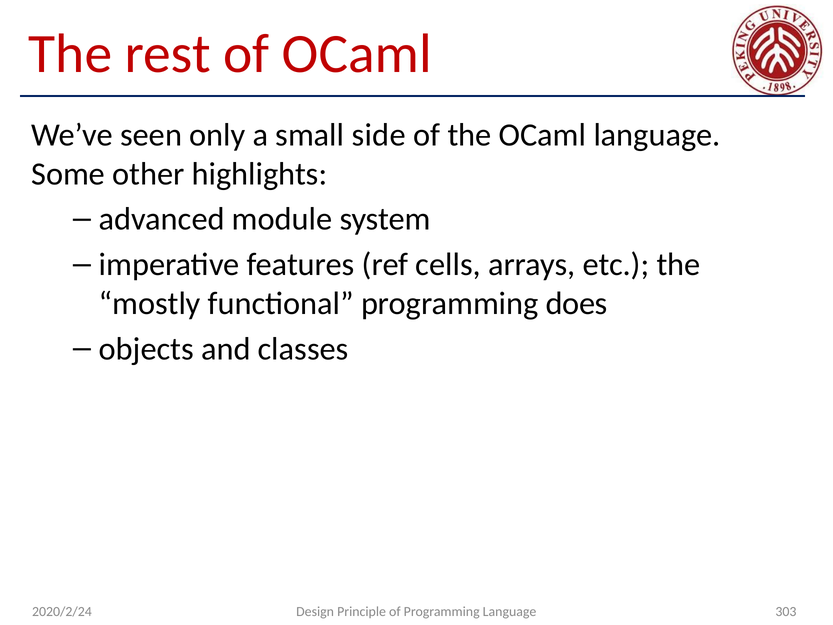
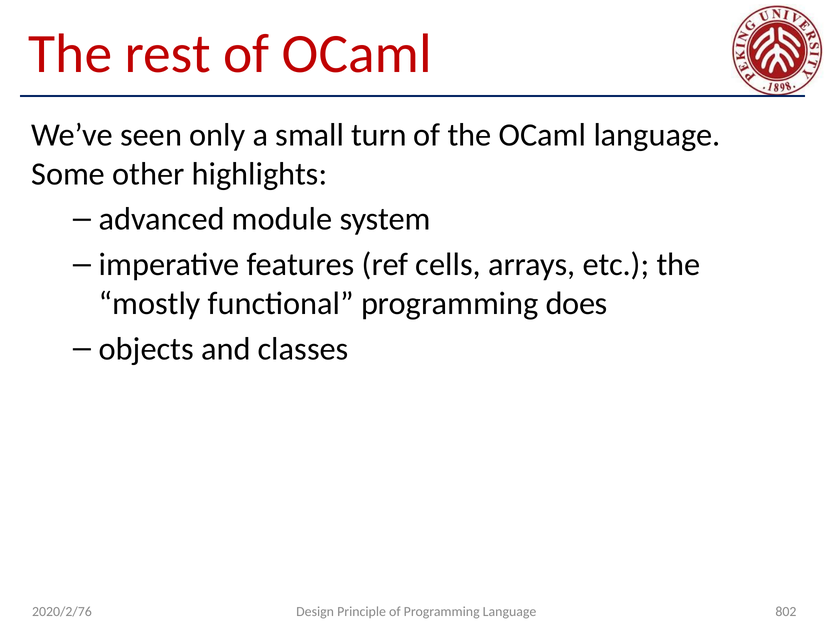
side: side -> turn
303: 303 -> 802
2020/2/24: 2020/2/24 -> 2020/2/76
